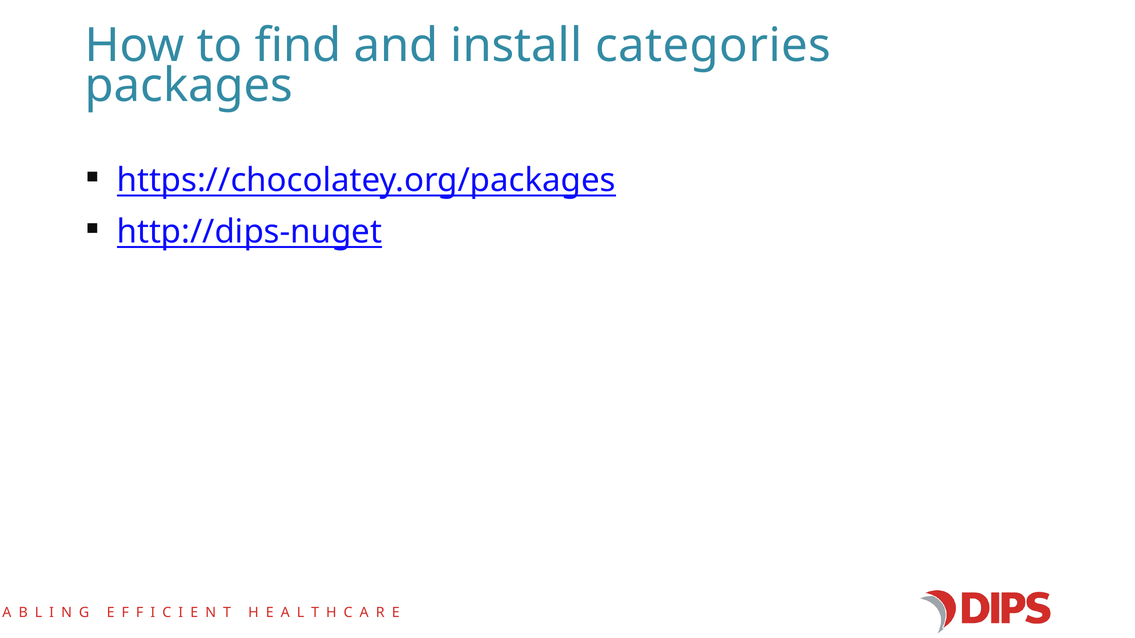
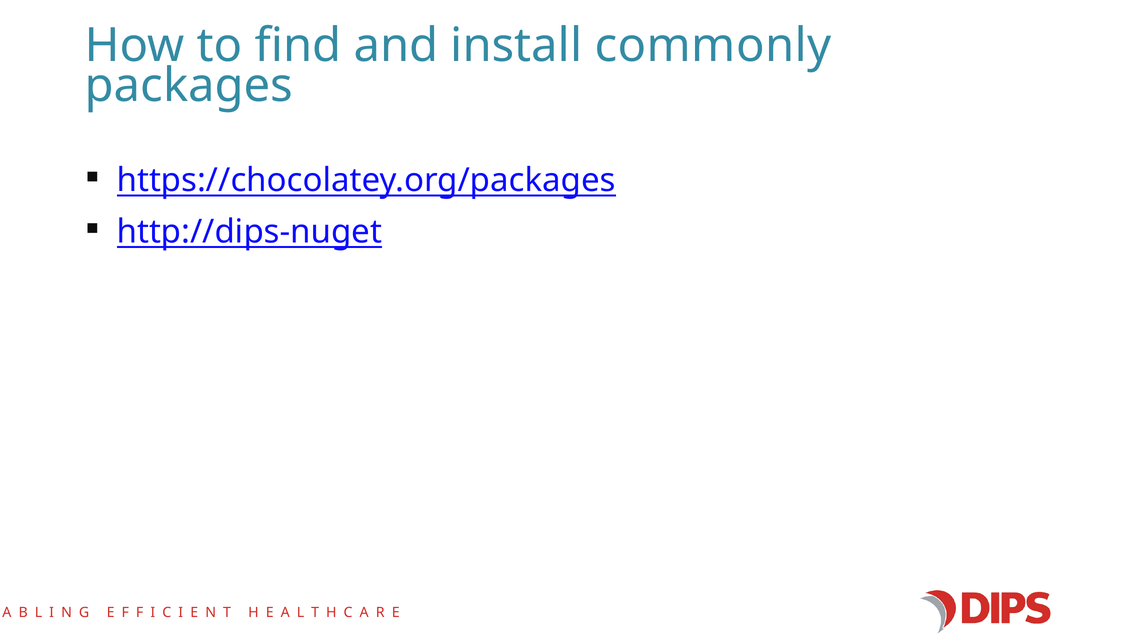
categories: categories -> commonly
